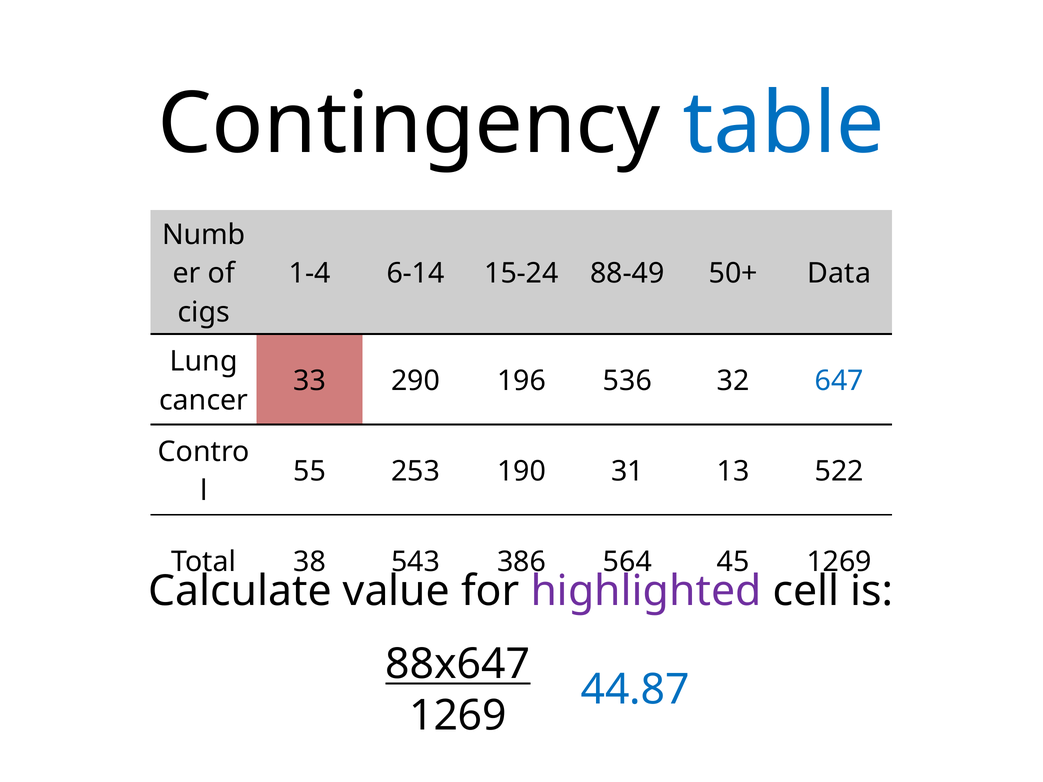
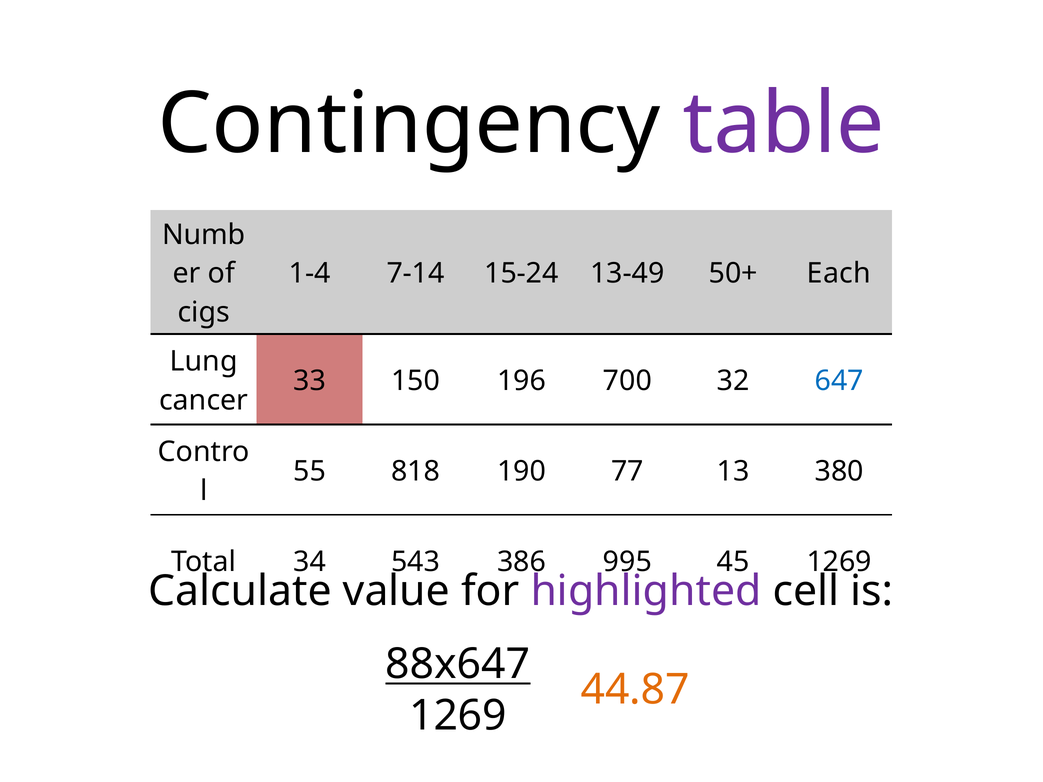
table colour: blue -> purple
6-14: 6-14 -> 7-14
88-49: 88-49 -> 13-49
Data: Data -> Each
290: 290 -> 150
536: 536 -> 700
253: 253 -> 818
31: 31 -> 77
522: 522 -> 380
38: 38 -> 34
564: 564 -> 995
44.87 colour: blue -> orange
